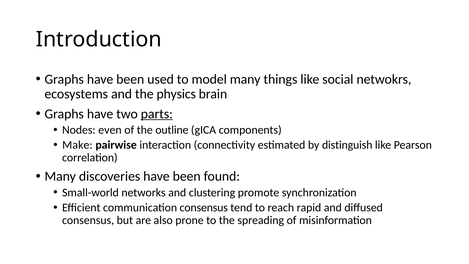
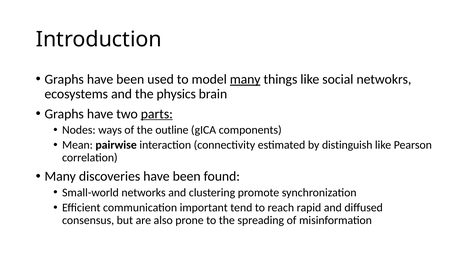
many at (245, 79) underline: none -> present
even: even -> ways
Make: Make -> Mean
communication consensus: consensus -> important
